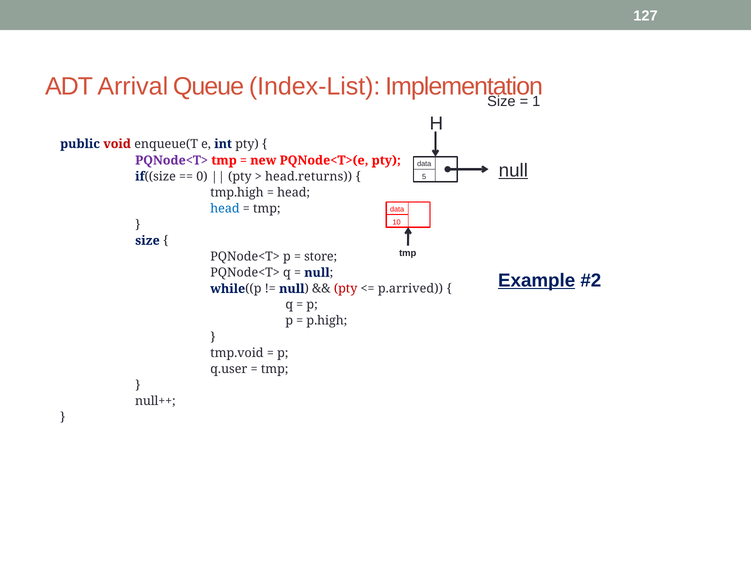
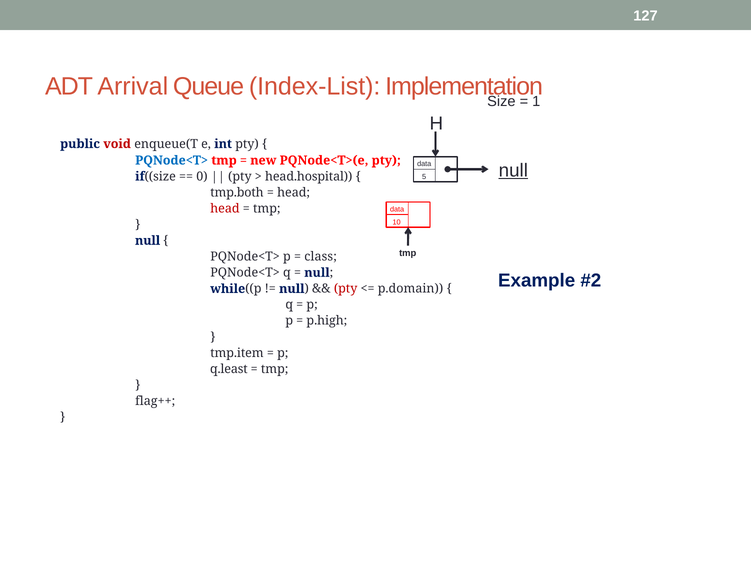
PQNode<T> at (172, 160) colour: purple -> blue
head.returns: head.returns -> head.hospital
tmp.high: tmp.high -> tmp.both
head at (225, 208) colour: blue -> red
size at (147, 240): size -> null
store: store -> class
Example underline: present -> none
p.arrived: p.arrived -> p.domain
tmp.void: tmp.void -> tmp.item
q.user: q.user -> q.least
null++: null++ -> flag++
